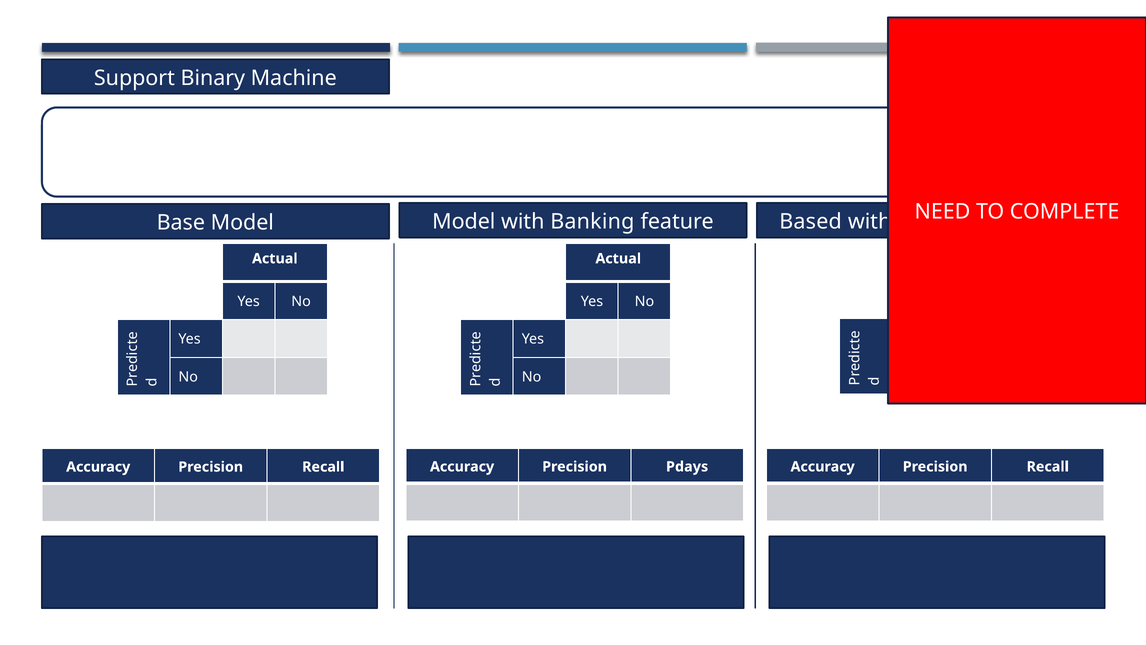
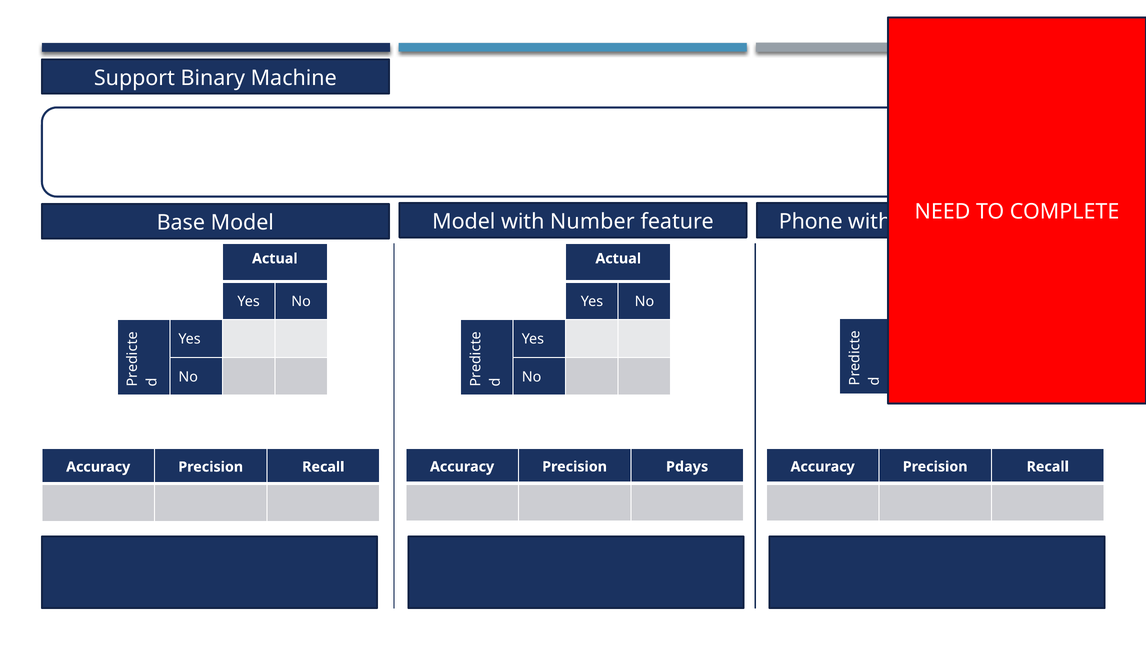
Banking: Banking -> Number
Based: Based -> Phone
